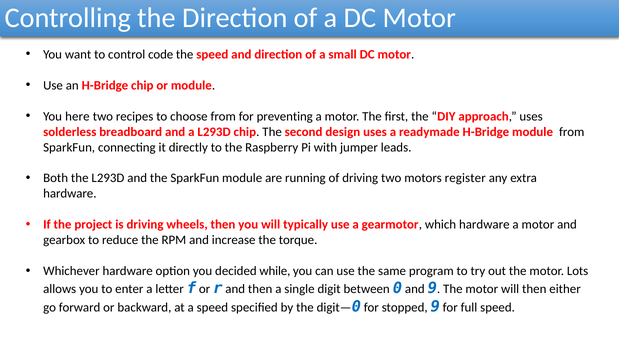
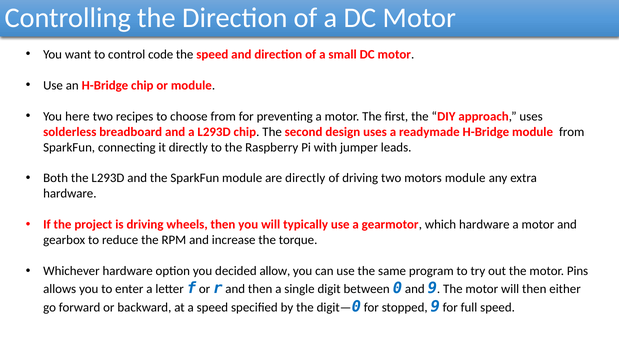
are running: running -> directly
motors register: register -> module
while: while -> allow
Lots: Lots -> Pins
